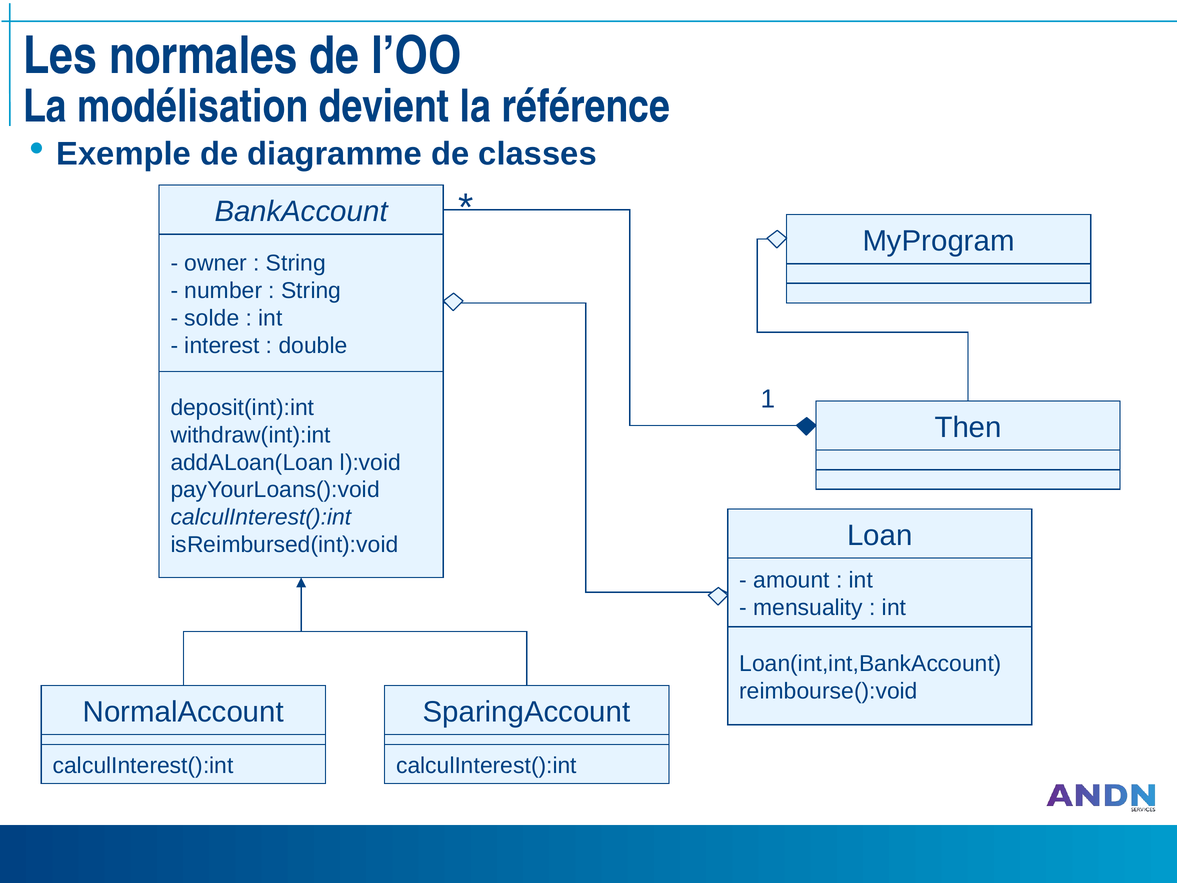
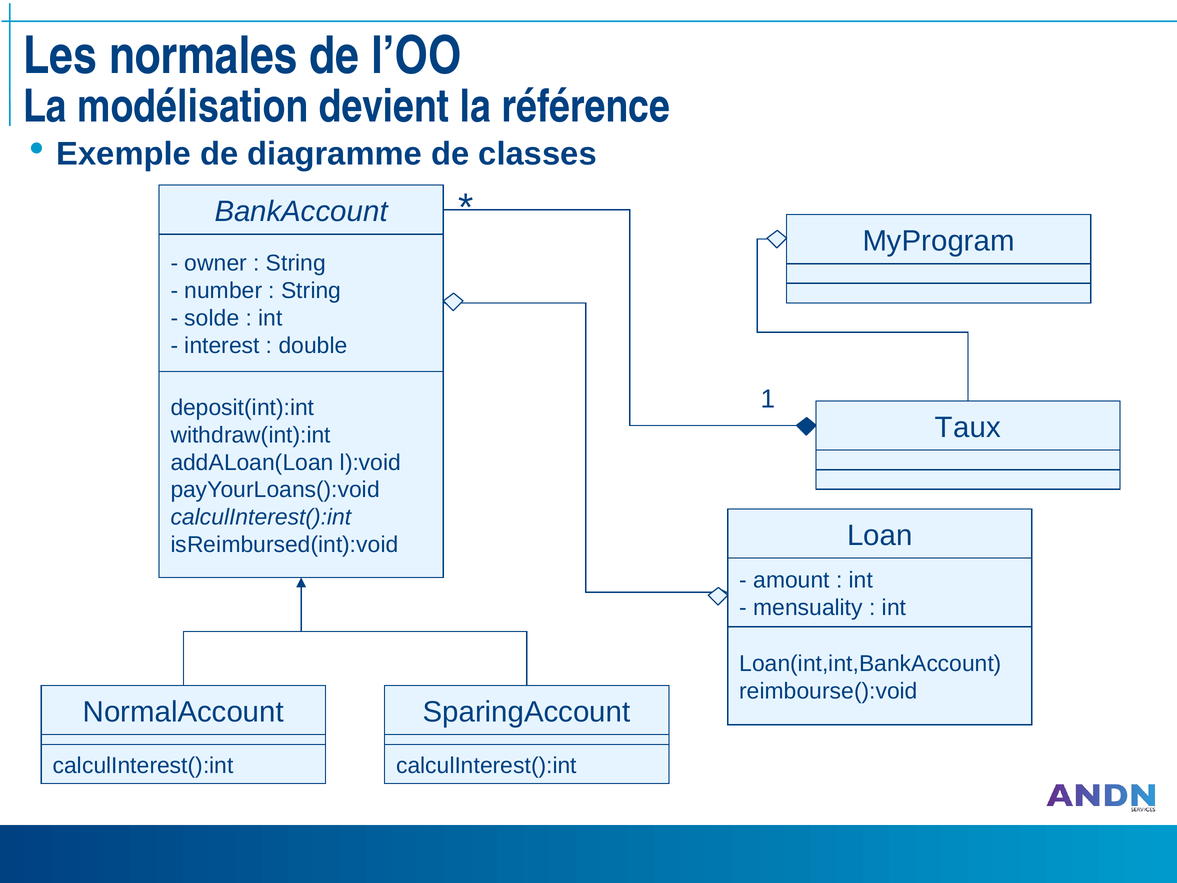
Then: Then -> Taux
